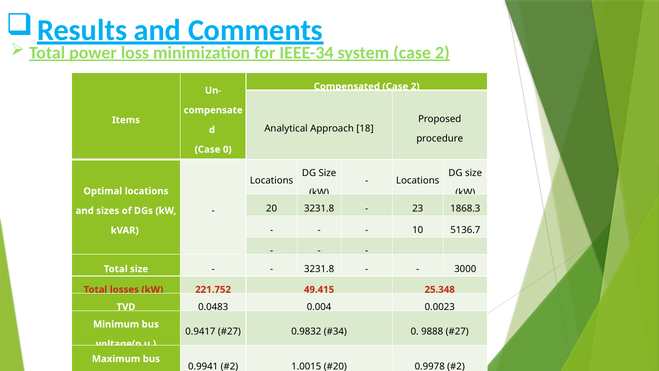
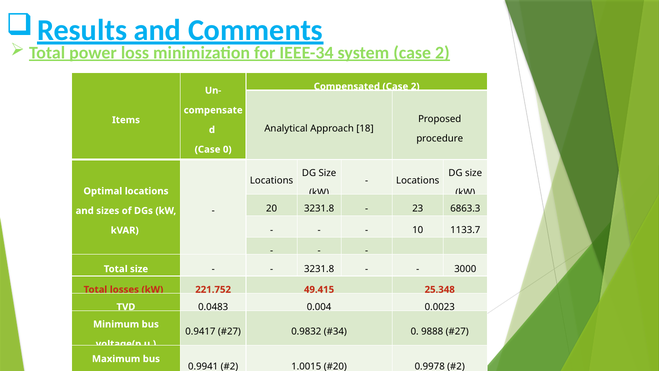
1868.3: 1868.3 -> 6863.3
5136.7: 5136.7 -> 1133.7
